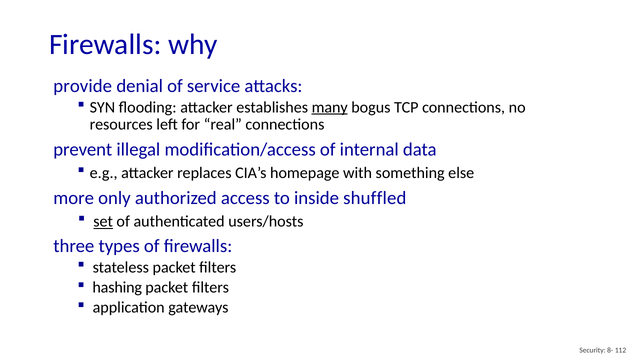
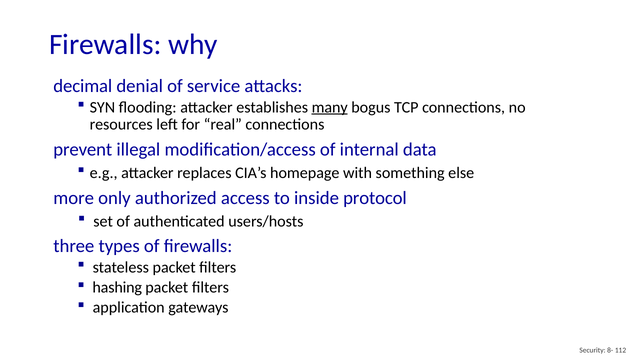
provide: provide -> decimal
shuffled: shuffled -> protocol
set underline: present -> none
